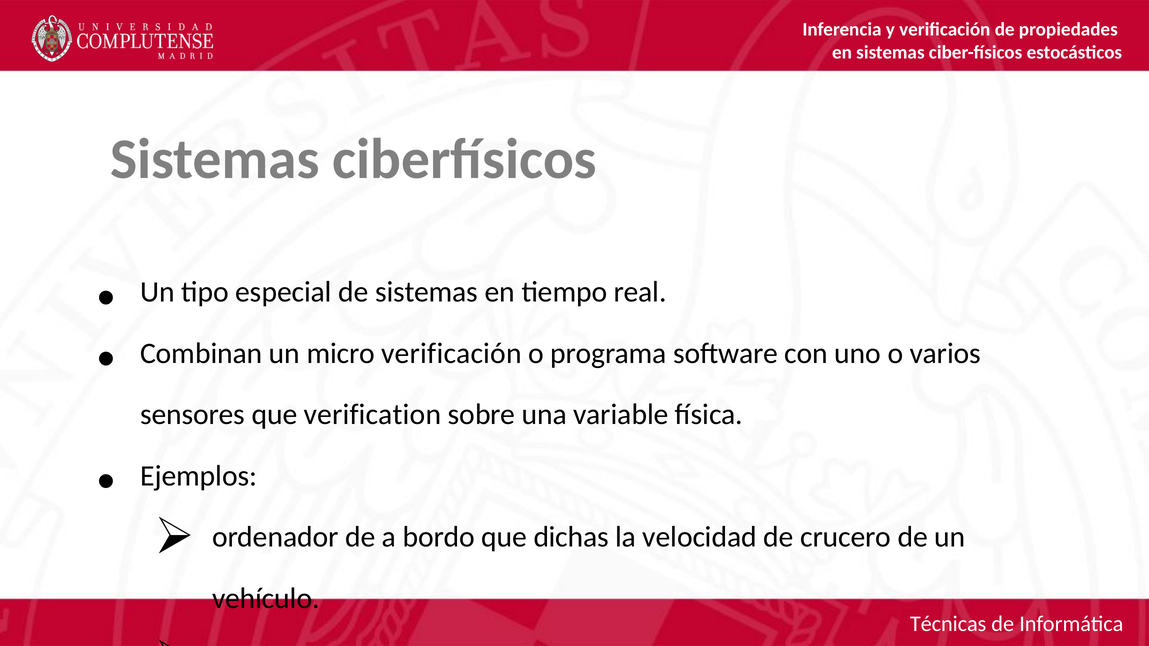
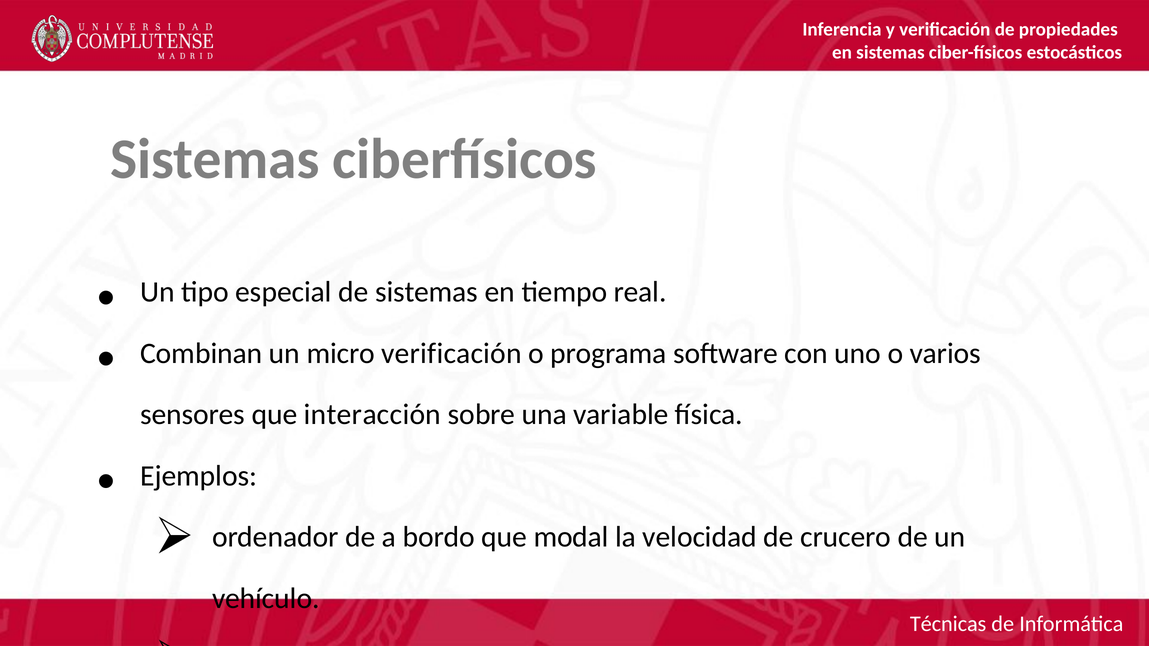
verification: verification -> interacción
dichas: dichas -> modal
